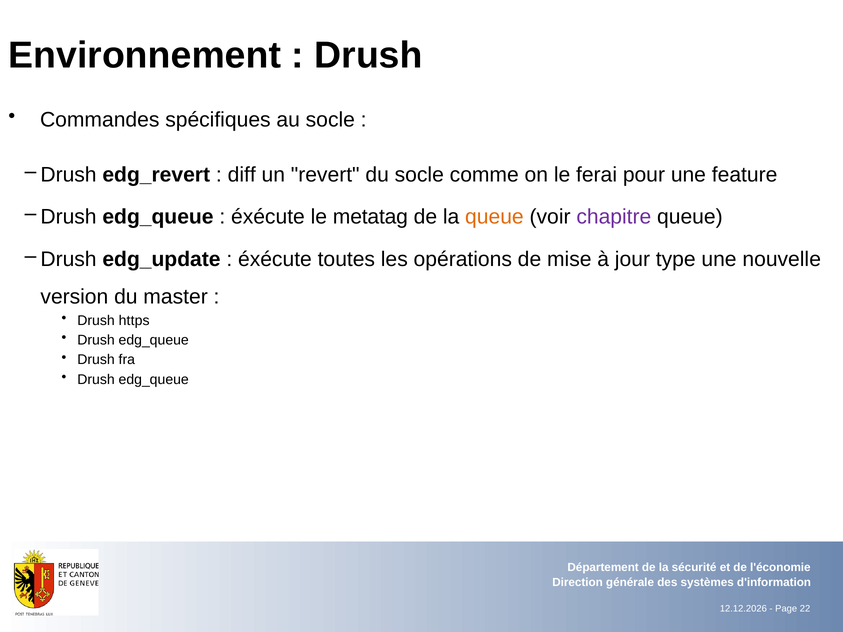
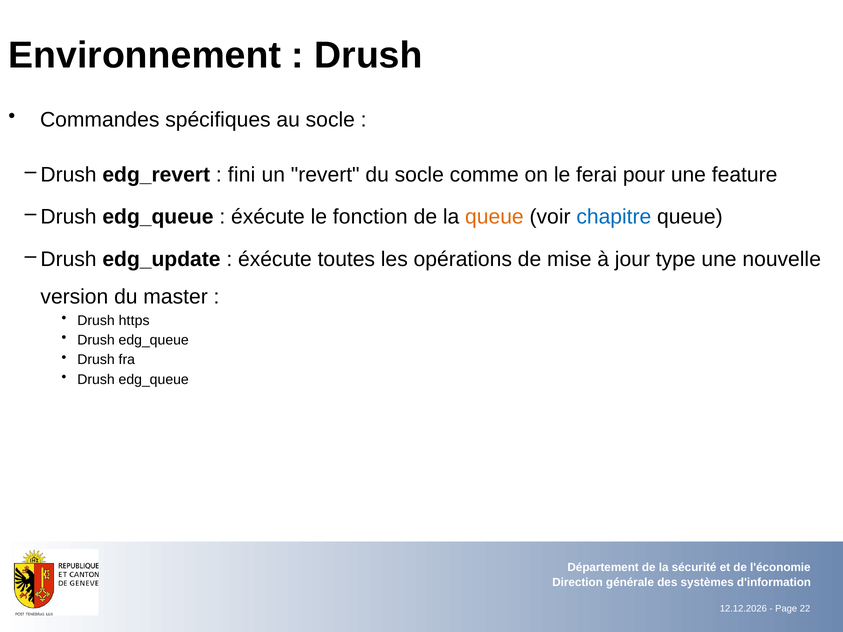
diff: diff -> fini
metatag: metatag -> fonction
chapitre colour: purple -> blue
